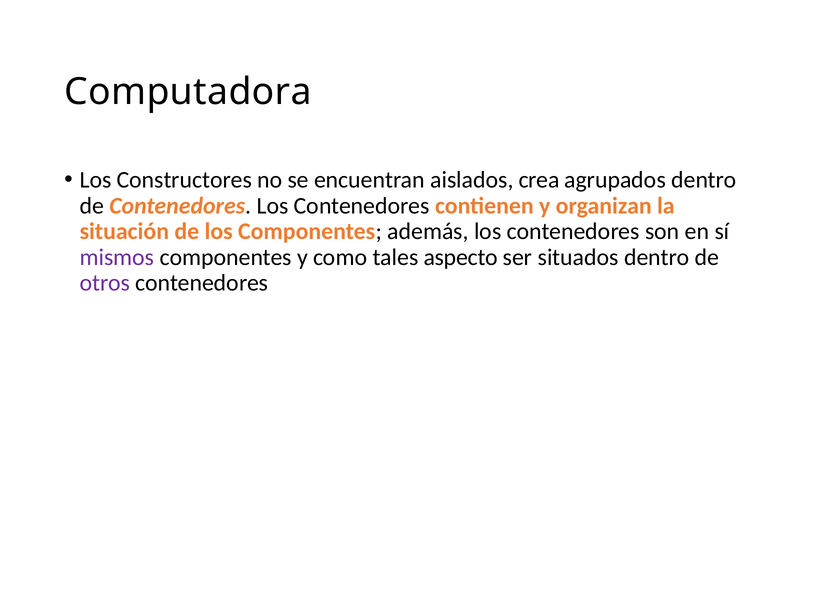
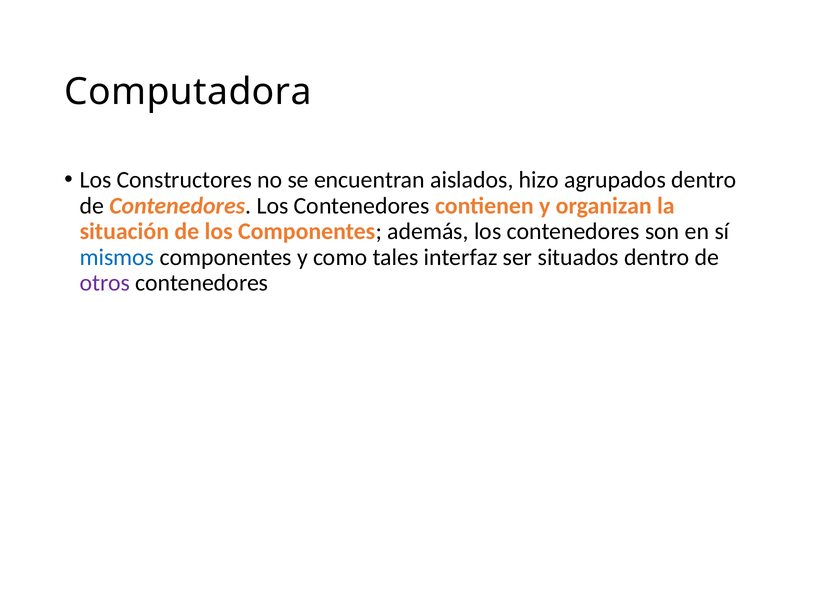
crea: crea -> hizo
mismos colour: purple -> blue
aspecto: aspecto -> interfaz
